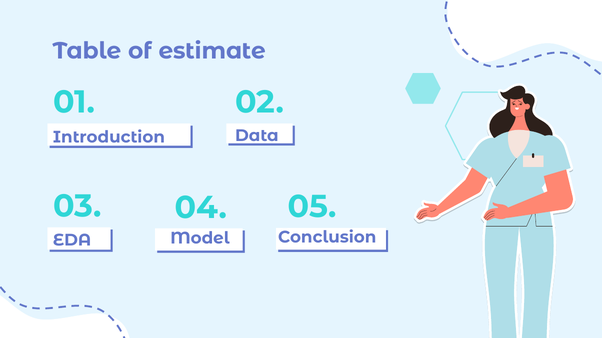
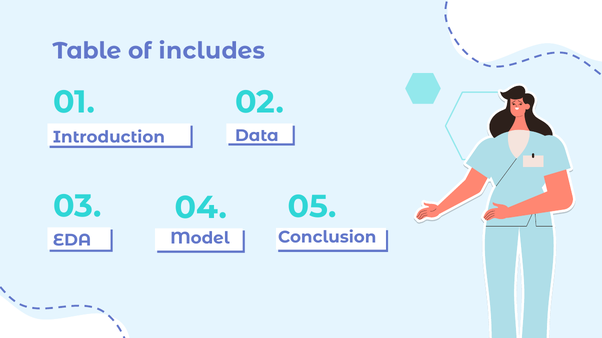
estimate: estimate -> includes
